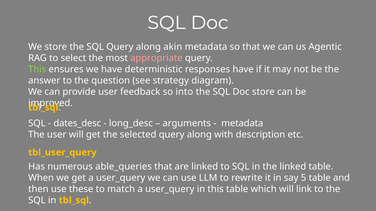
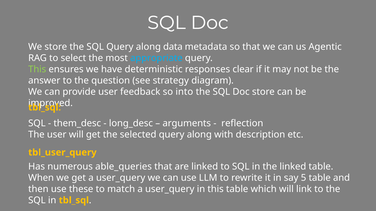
akin: akin -> data
appropriate colour: pink -> light blue
responses have: have -> clear
dates_desc: dates_desc -> them_desc
metadata at (242, 124): metadata -> reflection
